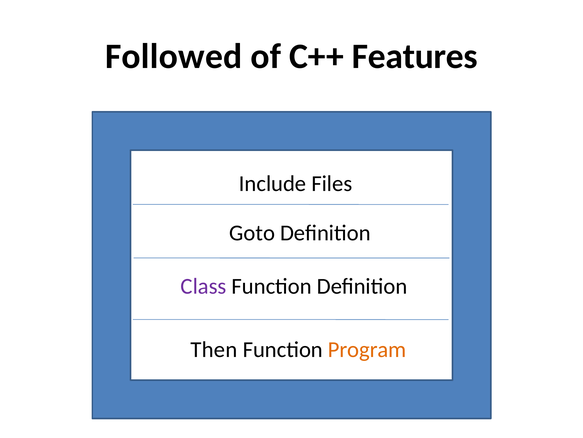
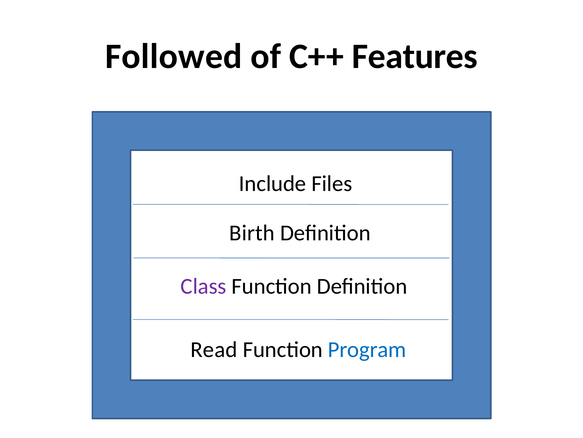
Goto: Goto -> Birth
Then: Then -> Read
Program colour: orange -> blue
